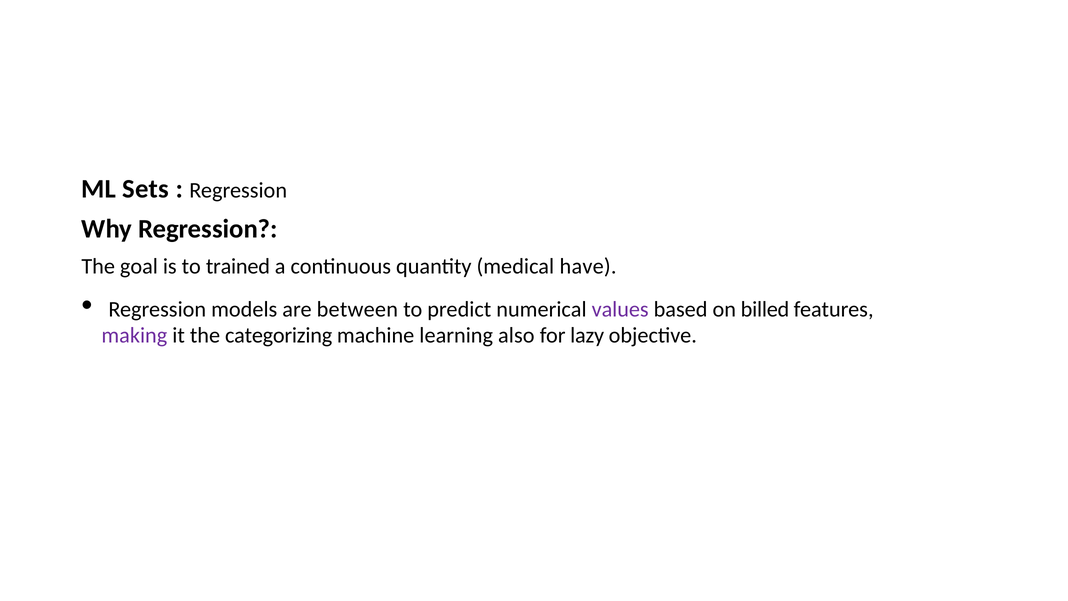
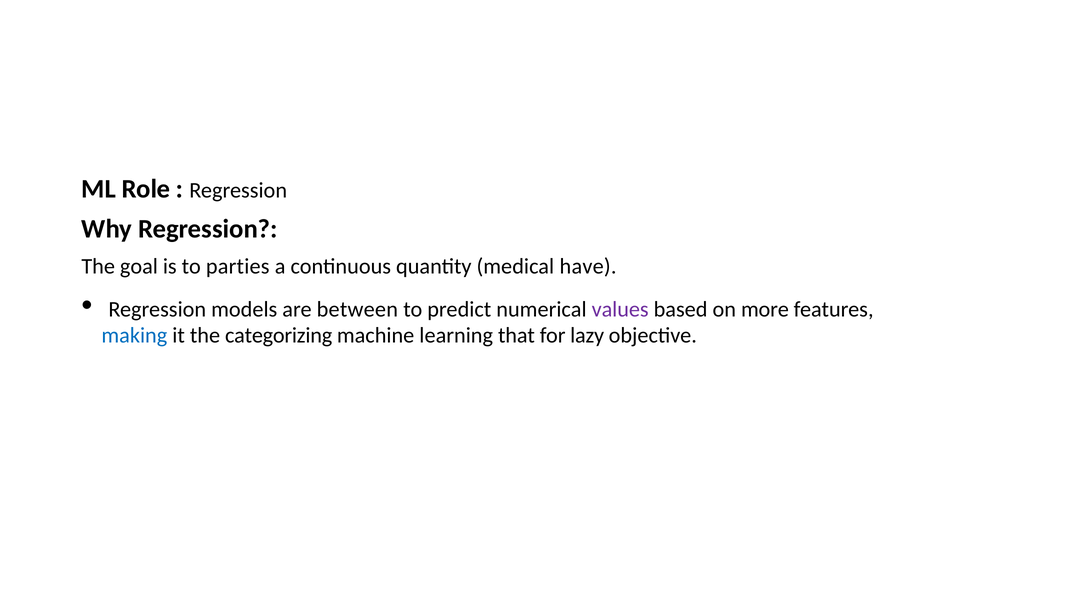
Sets: Sets -> Role
trained: trained -> parties
billed: billed -> more
making colour: purple -> blue
also: also -> that
